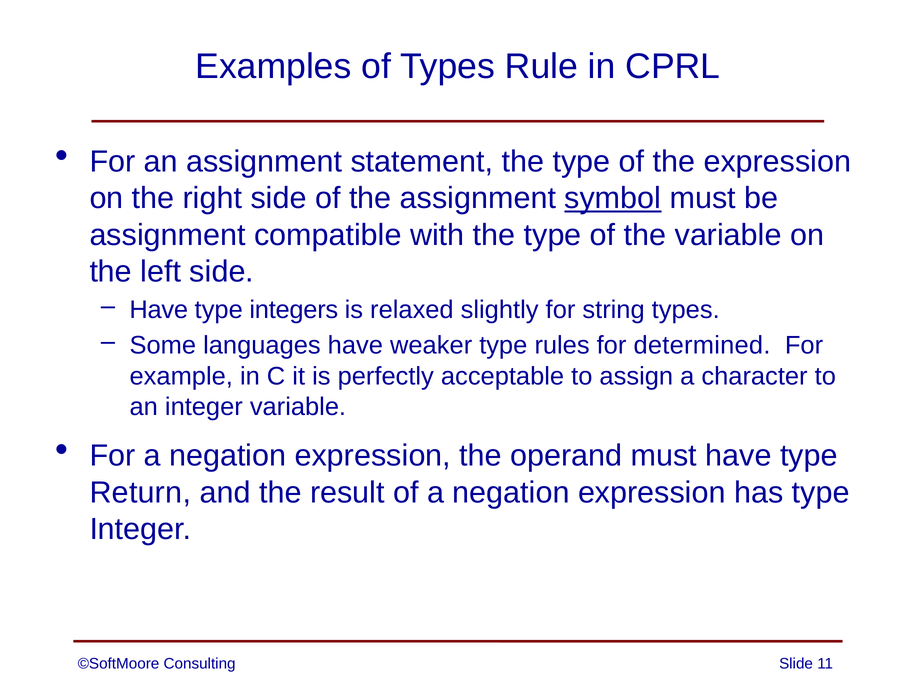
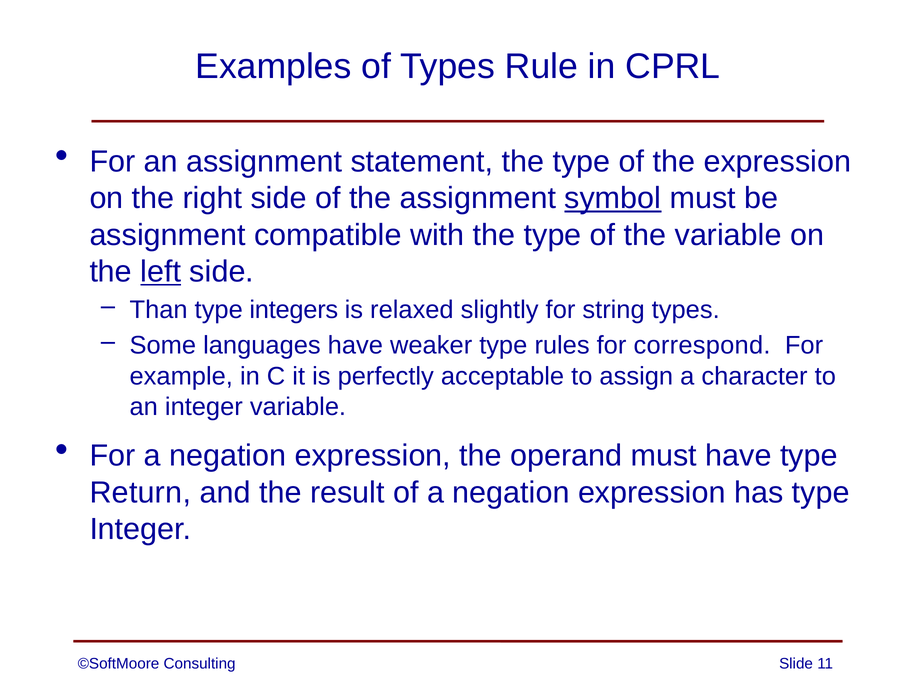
left underline: none -> present
Have at (159, 310): Have -> Than
determined: determined -> correspond
